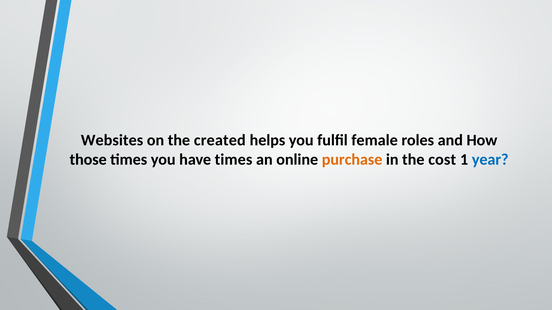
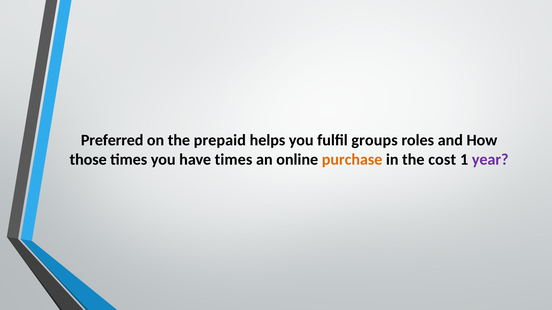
Websites: Websites -> Preferred
created: created -> prepaid
female: female -> groups
year colour: blue -> purple
